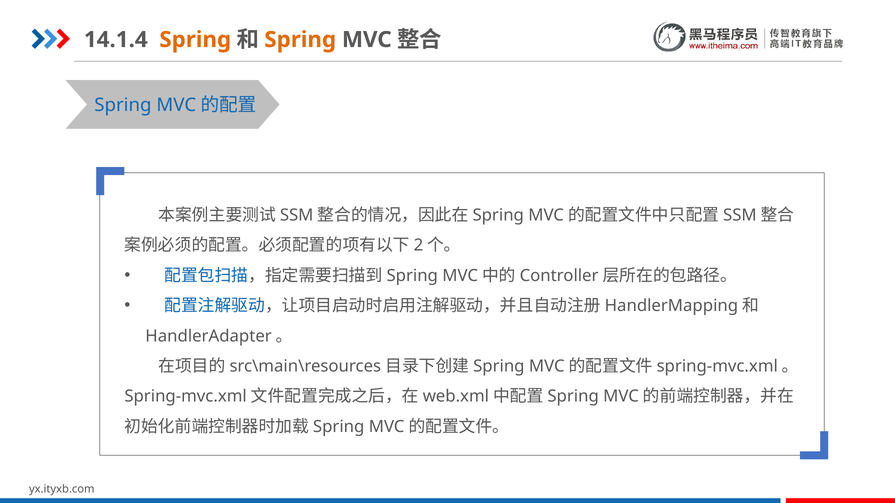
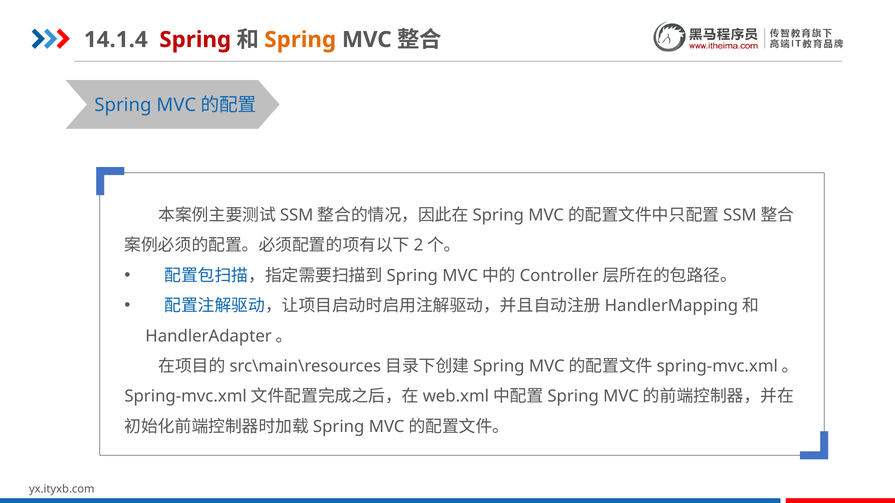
Spring at (195, 40) colour: orange -> red
